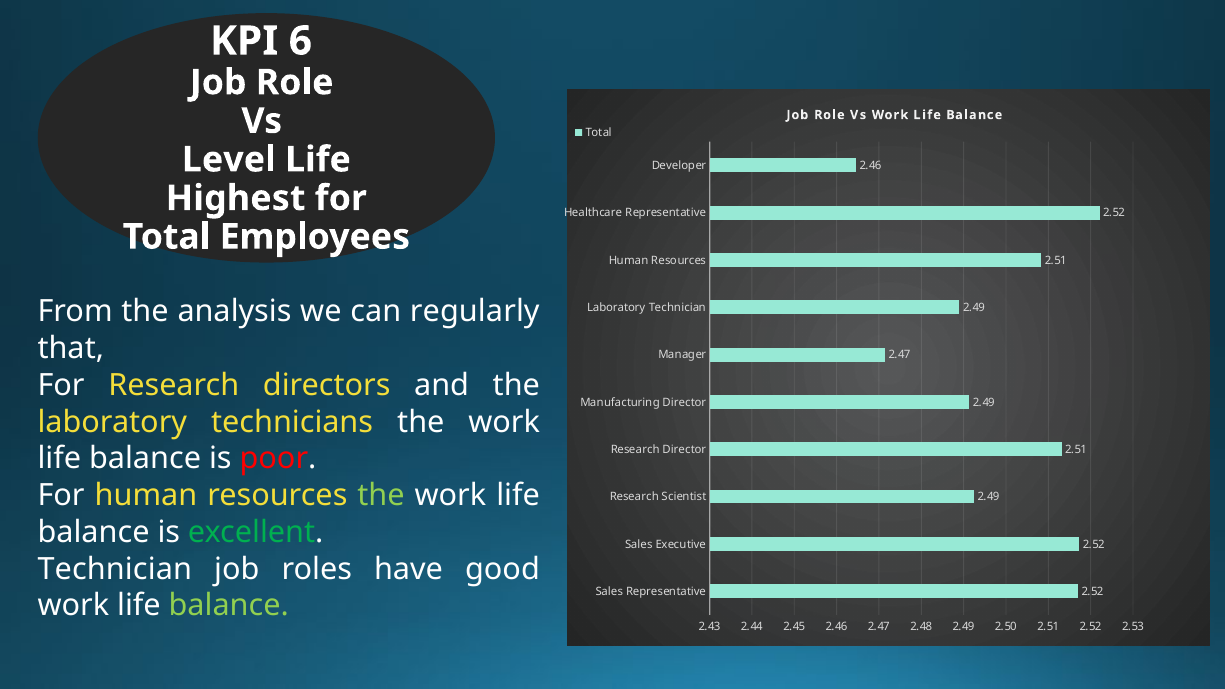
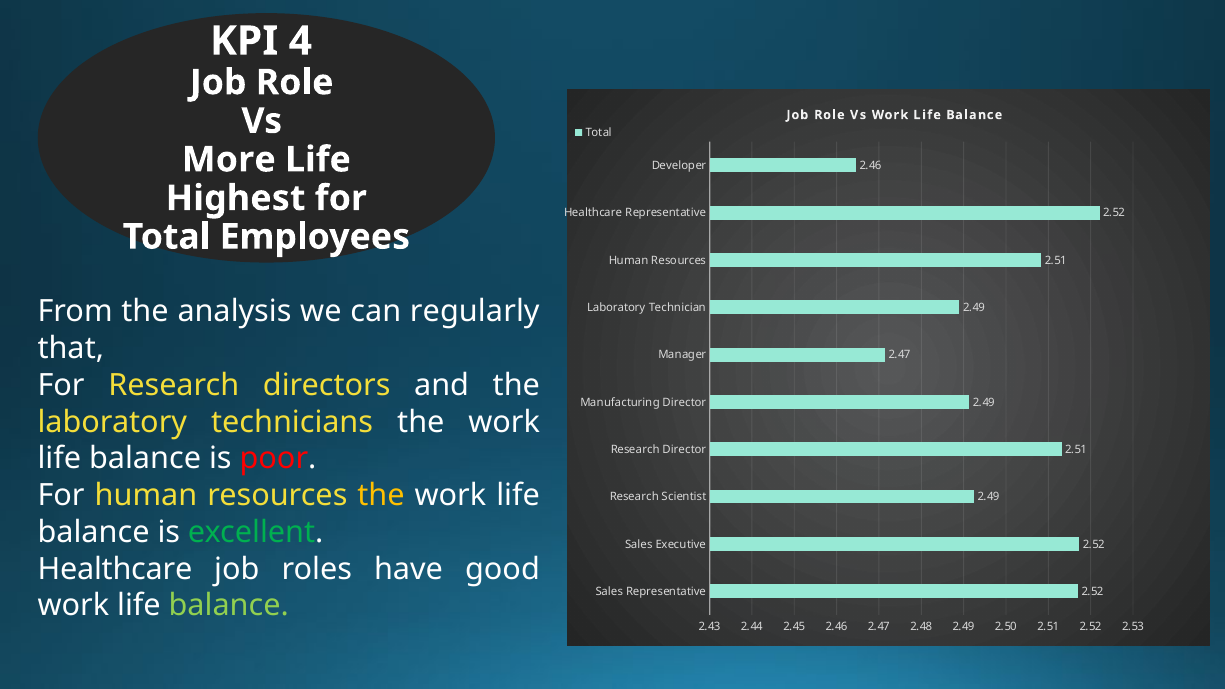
6: 6 -> 4
Level: Level -> More
the at (381, 496) colour: light green -> yellow
Technician at (115, 569): Technician -> Healthcare
